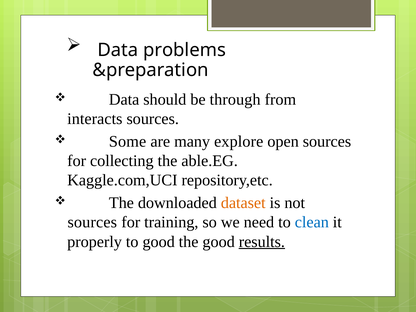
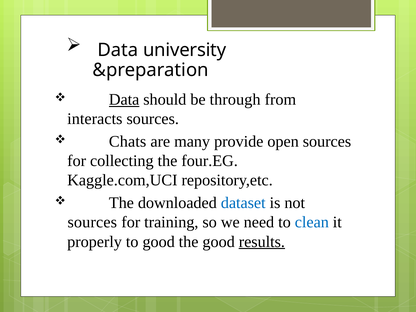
problems: problems -> university
Data at (124, 100) underline: none -> present
Some: Some -> Chats
explore: explore -> provide
able.EG: able.EG -> four.EG
dataset colour: orange -> blue
